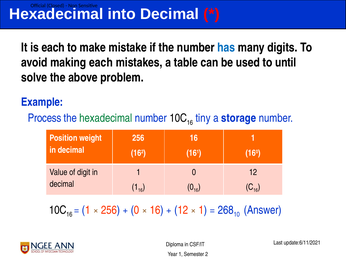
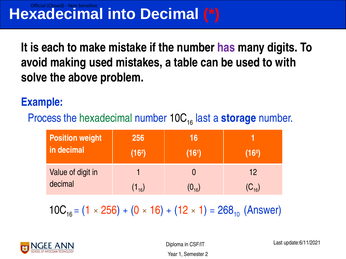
has colour: blue -> purple
making each: each -> used
until: until -> with
16 tiny: tiny -> last
